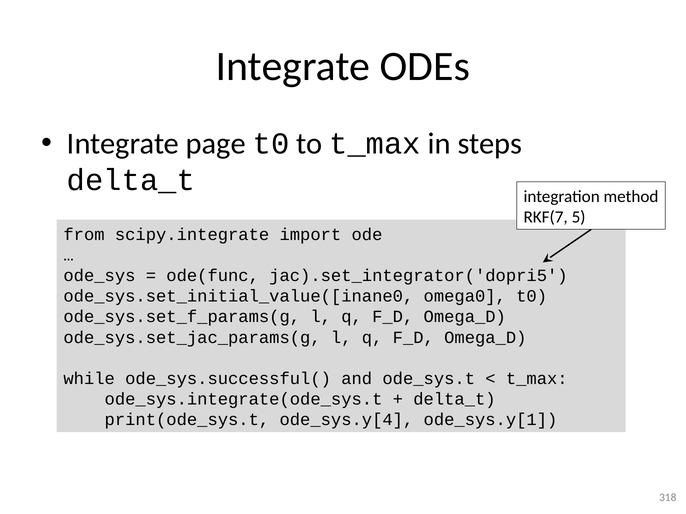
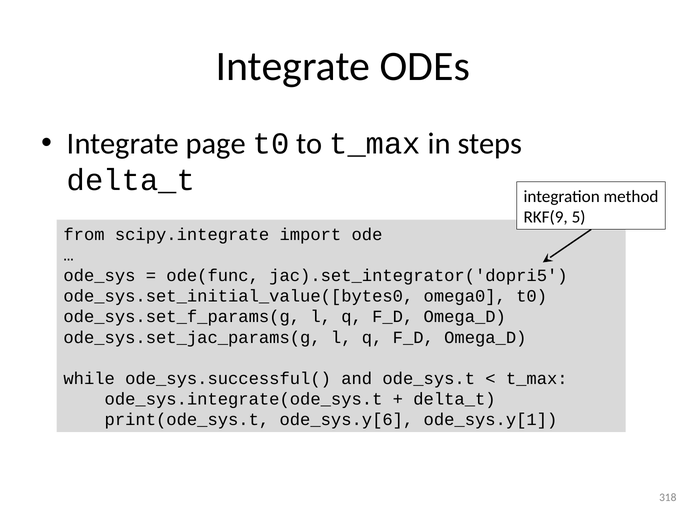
RKF(7: RKF(7 -> RKF(9
ode_sys.set_initial_value([inane0: ode_sys.set_initial_value([inane0 -> ode_sys.set_initial_value([bytes0
ode_sys.y[4: ode_sys.y[4 -> ode_sys.y[6
